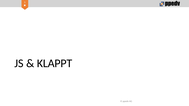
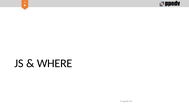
KLAPPT: KLAPPT -> WHERE
